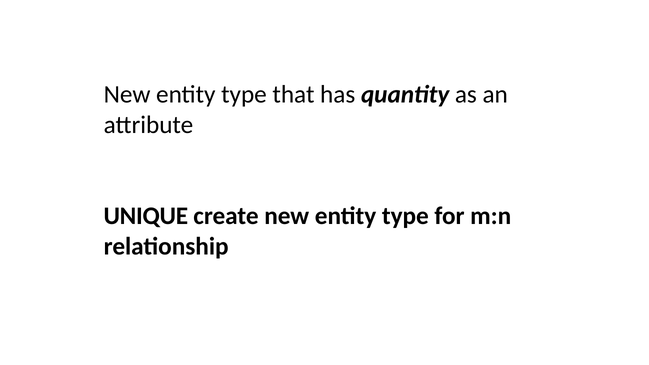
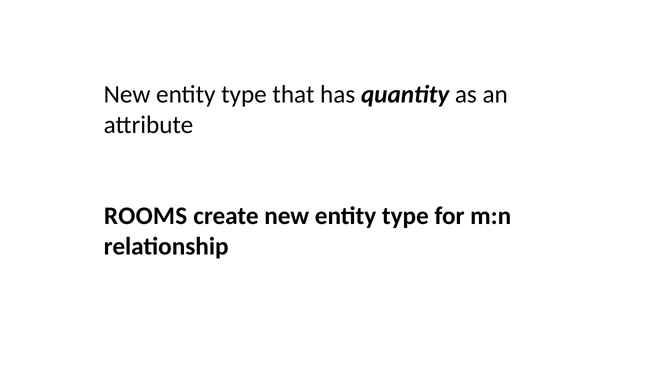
UNIQUE: UNIQUE -> ROOMS
